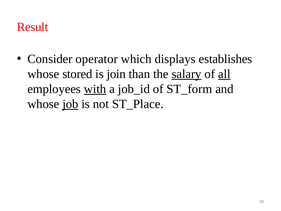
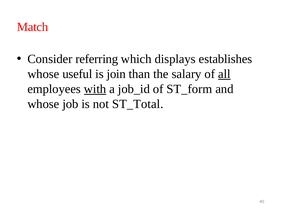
Result: Result -> Match
operator: operator -> referring
stored: stored -> useful
salary underline: present -> none
job underline: present -> none
ST_Place: ST_Place -> ST_Total
